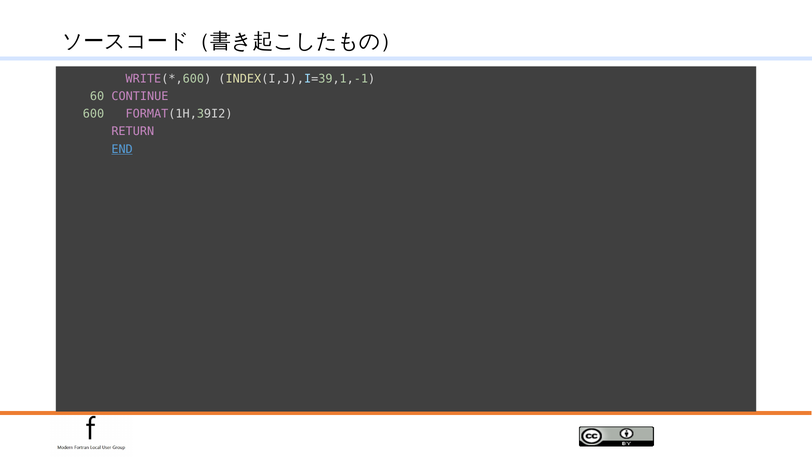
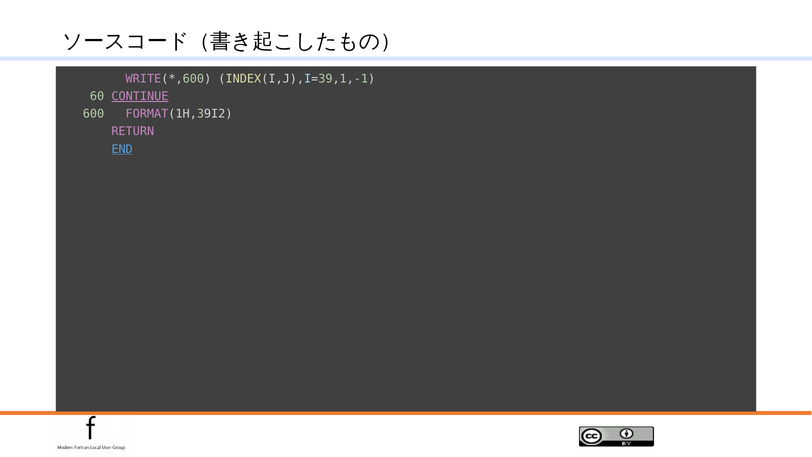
CONTINUE underline: none -> present
